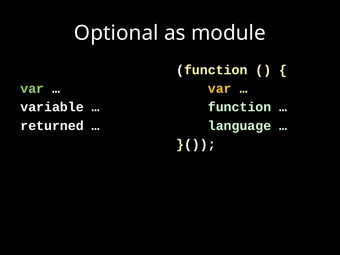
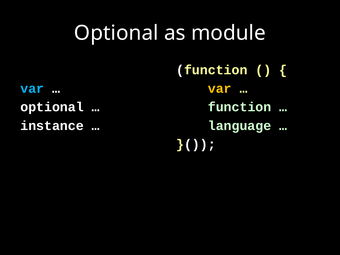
var at (32, 89) colour: light green -> light blue
variable at (52, 107): variable -> optional
returned: returned -> instance
